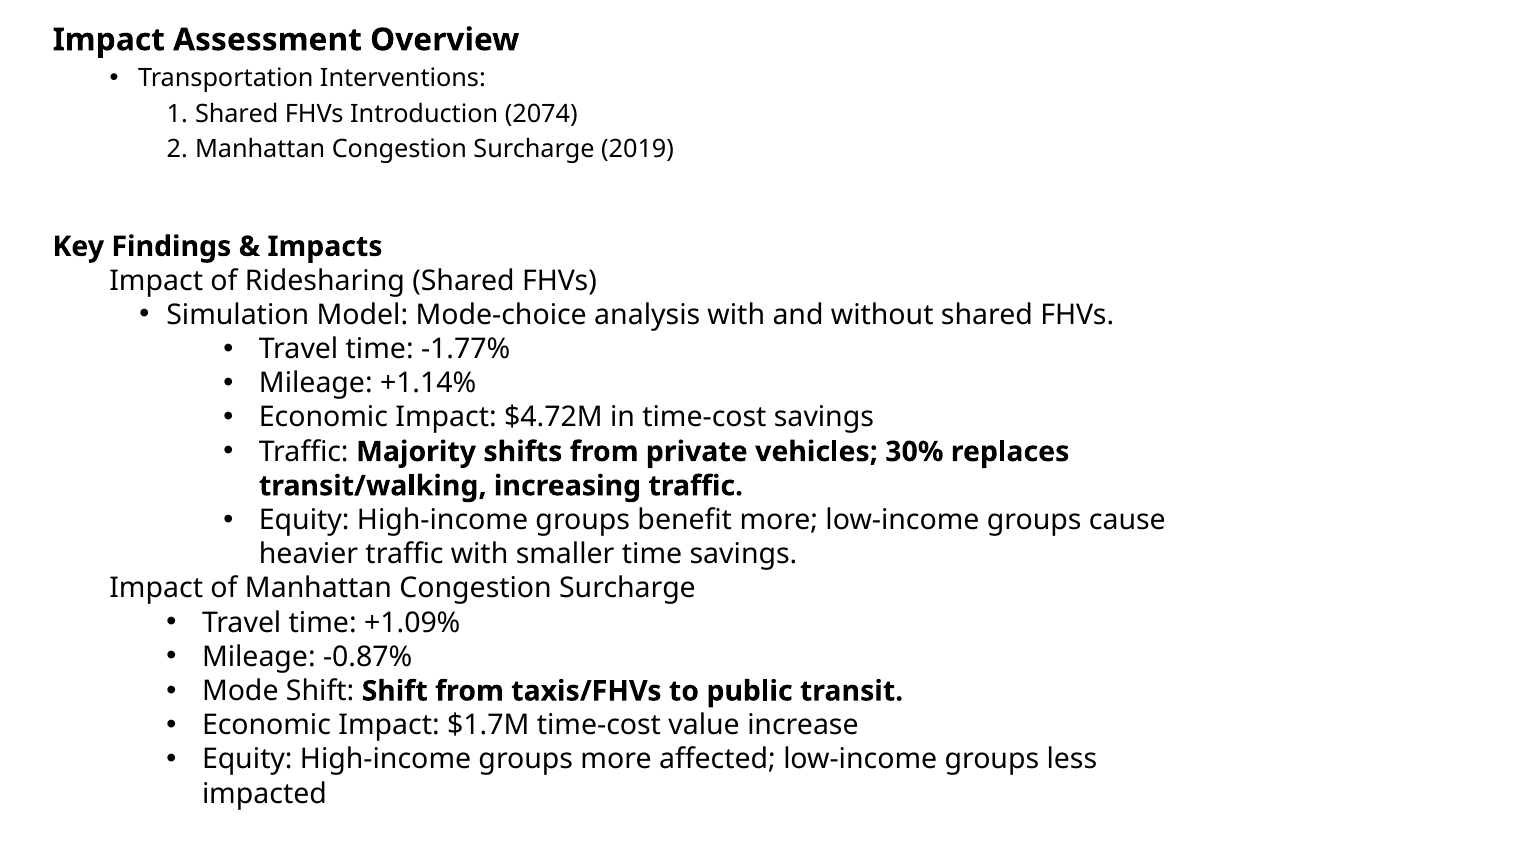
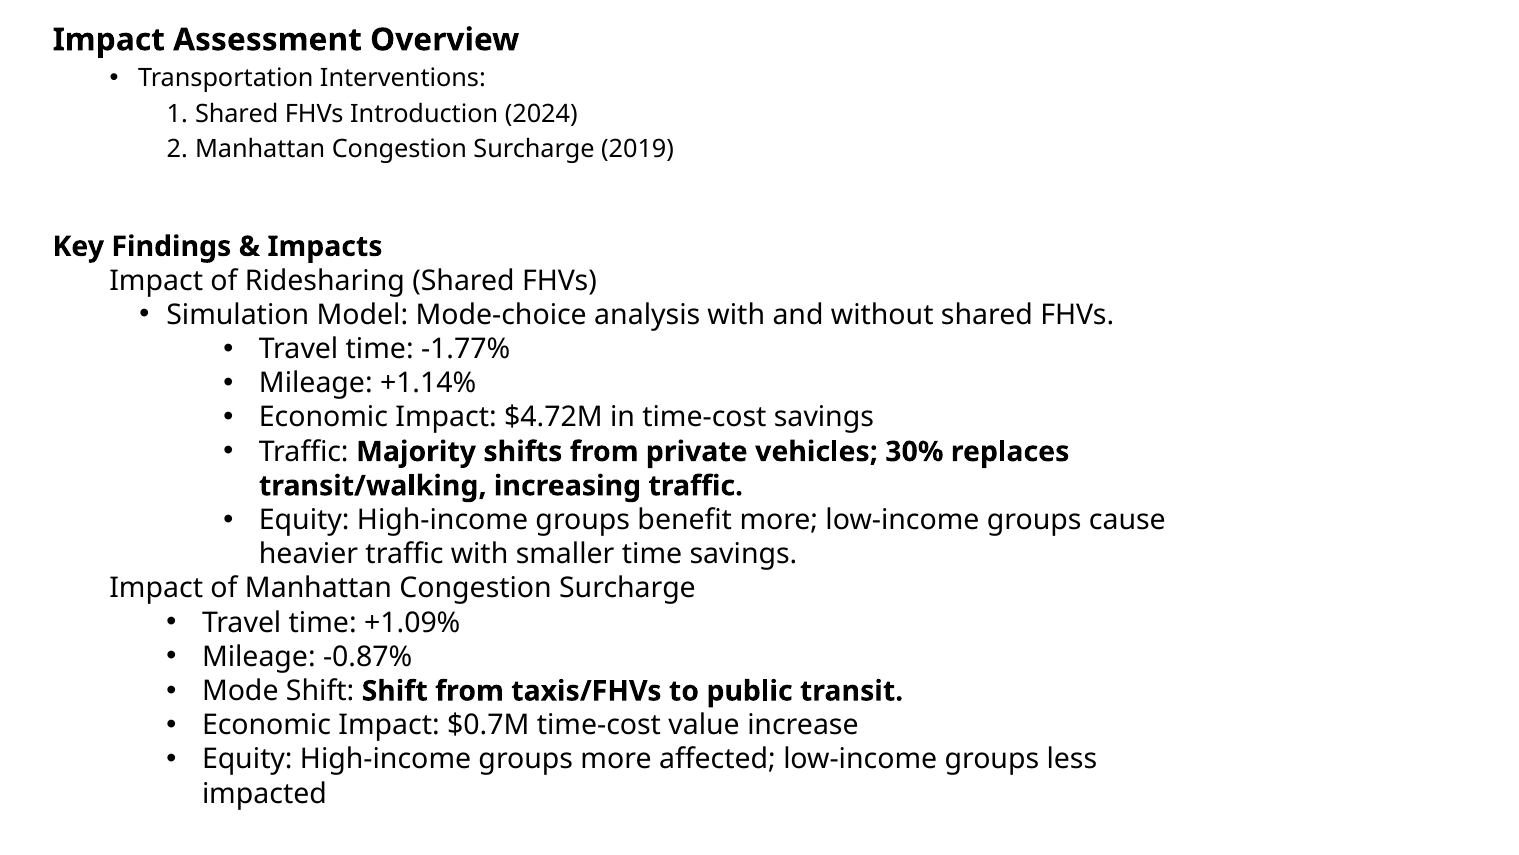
2074: 2074 -> 2024
$1.7M: $1.7M -> $0.7M
